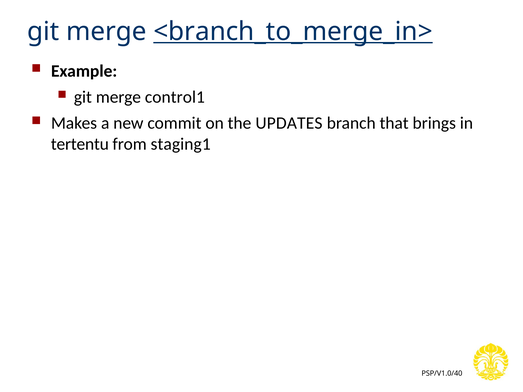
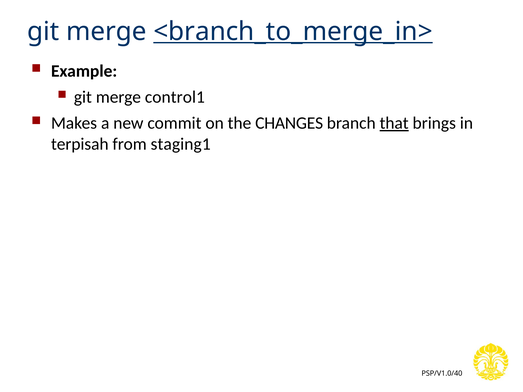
UPDATES: UPDATES -> CHANGES
that underline: none -> present
tertentu: tertentu -> terpisah
